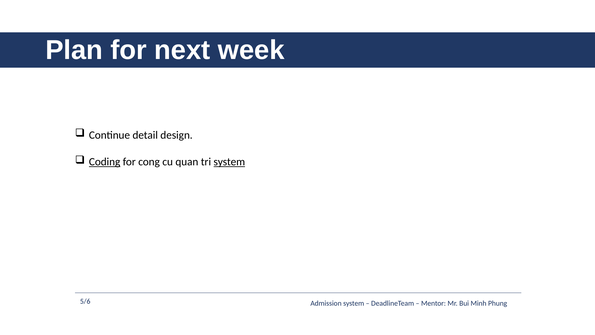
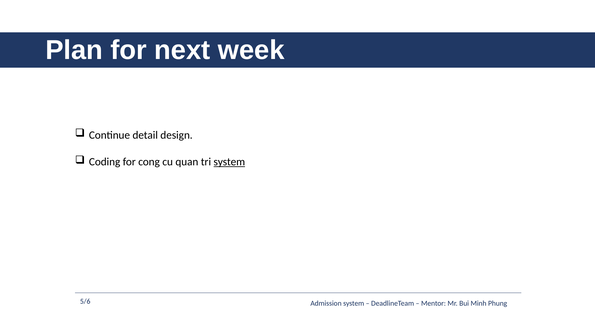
Coding underline: present -> none
